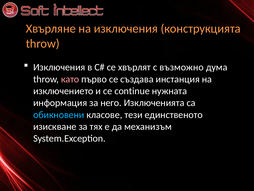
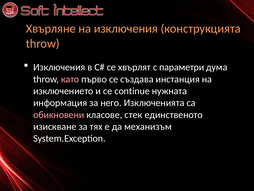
възможно: възможно -> параметри
обикновени colour: light blue -> pink
тези: тези -> стек
